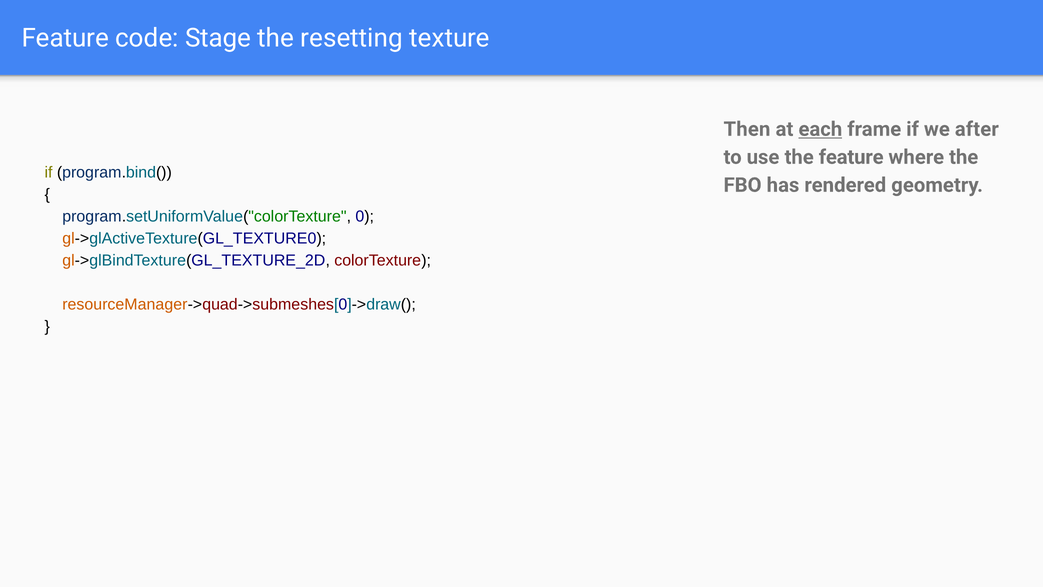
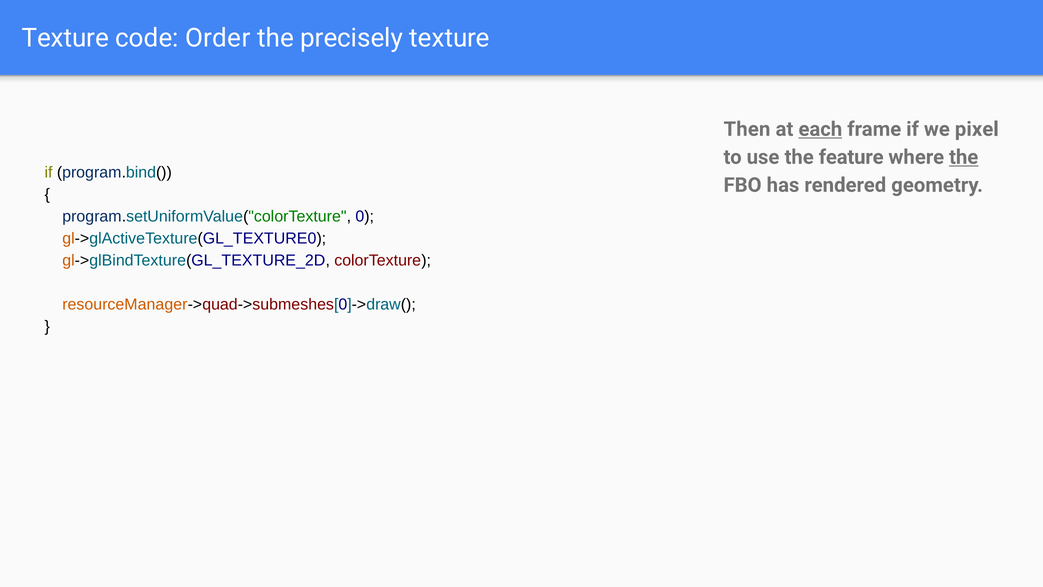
Feature at (65, 38): Feature -> Texture
Stage: Stage -> Order
resetting: resetting -> precisely
after: after -> pixel
the at (964, 157) underline: none -> present
